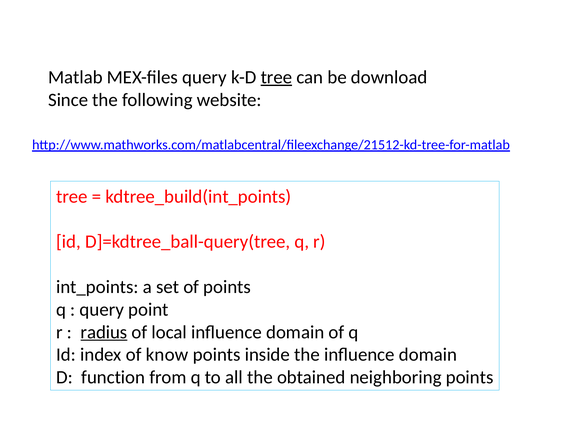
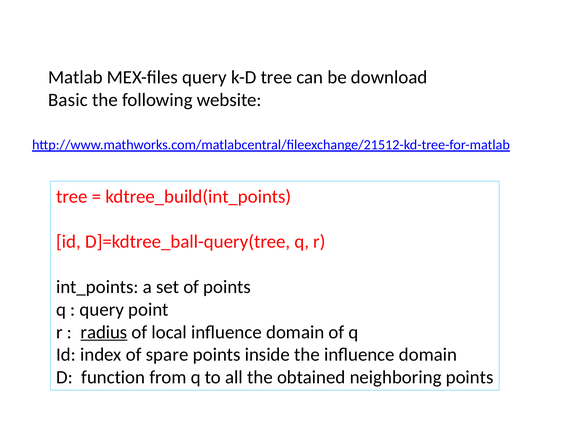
tree at (276, 77) underline: present -> none
Since: Since -> Basic
know: know -> spare
